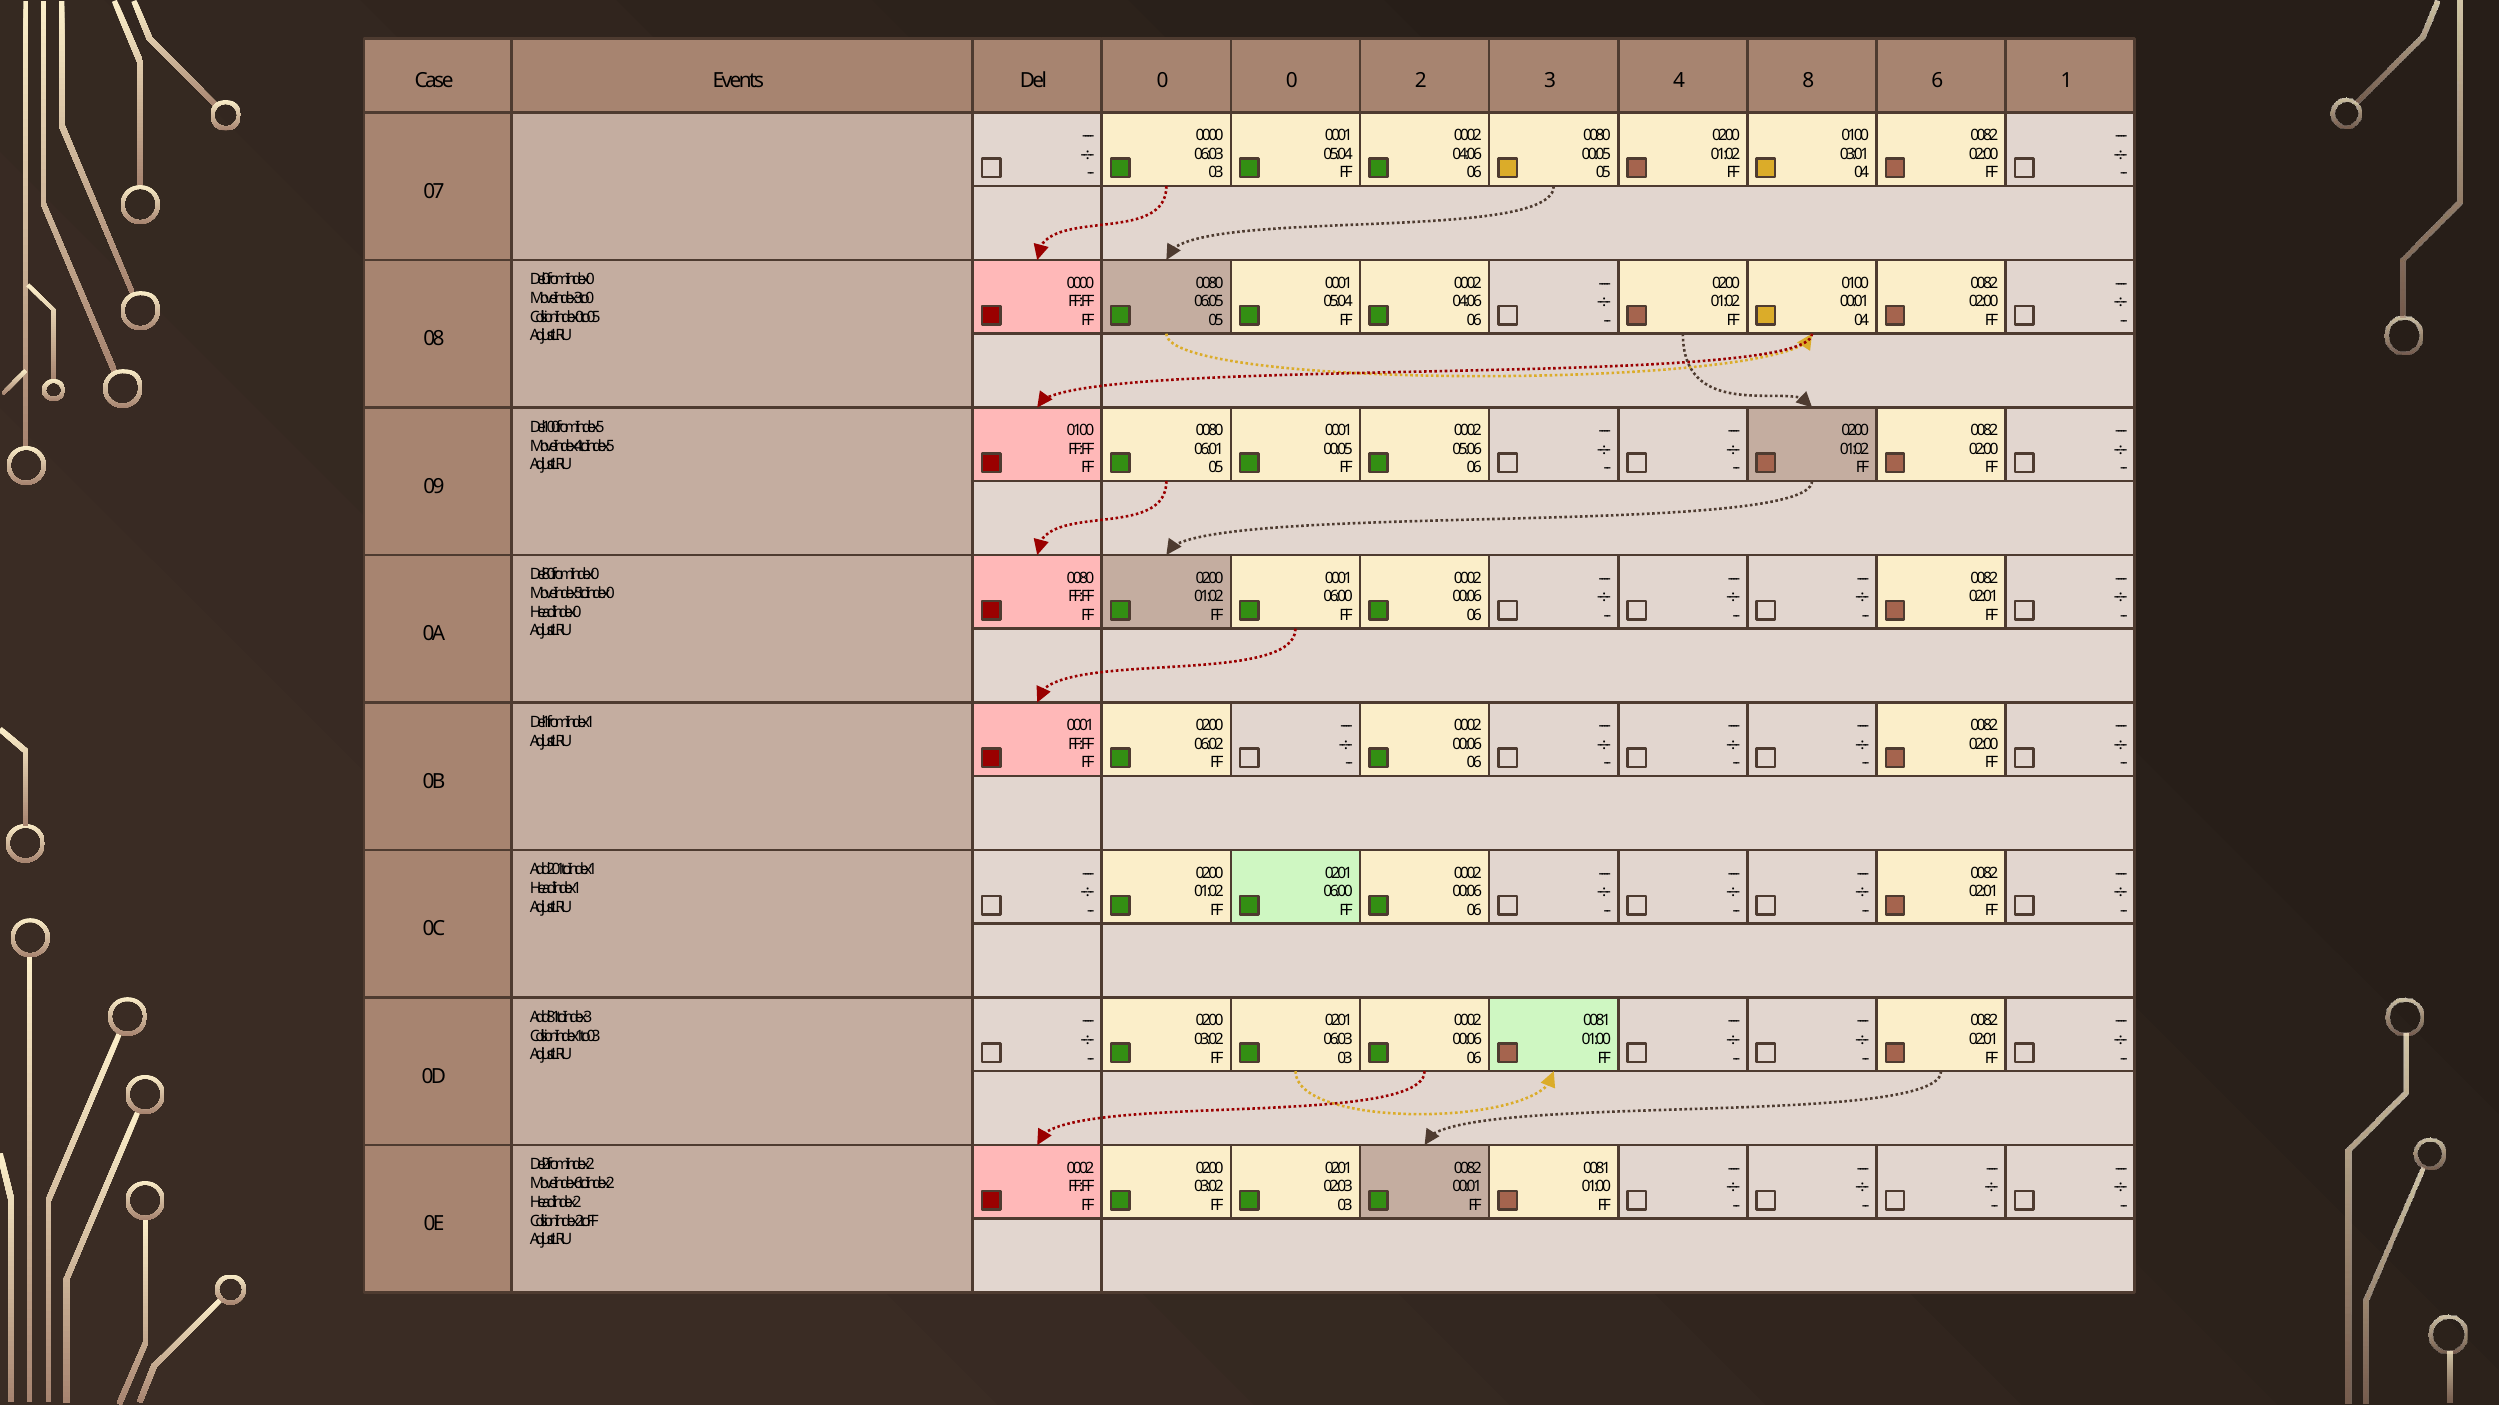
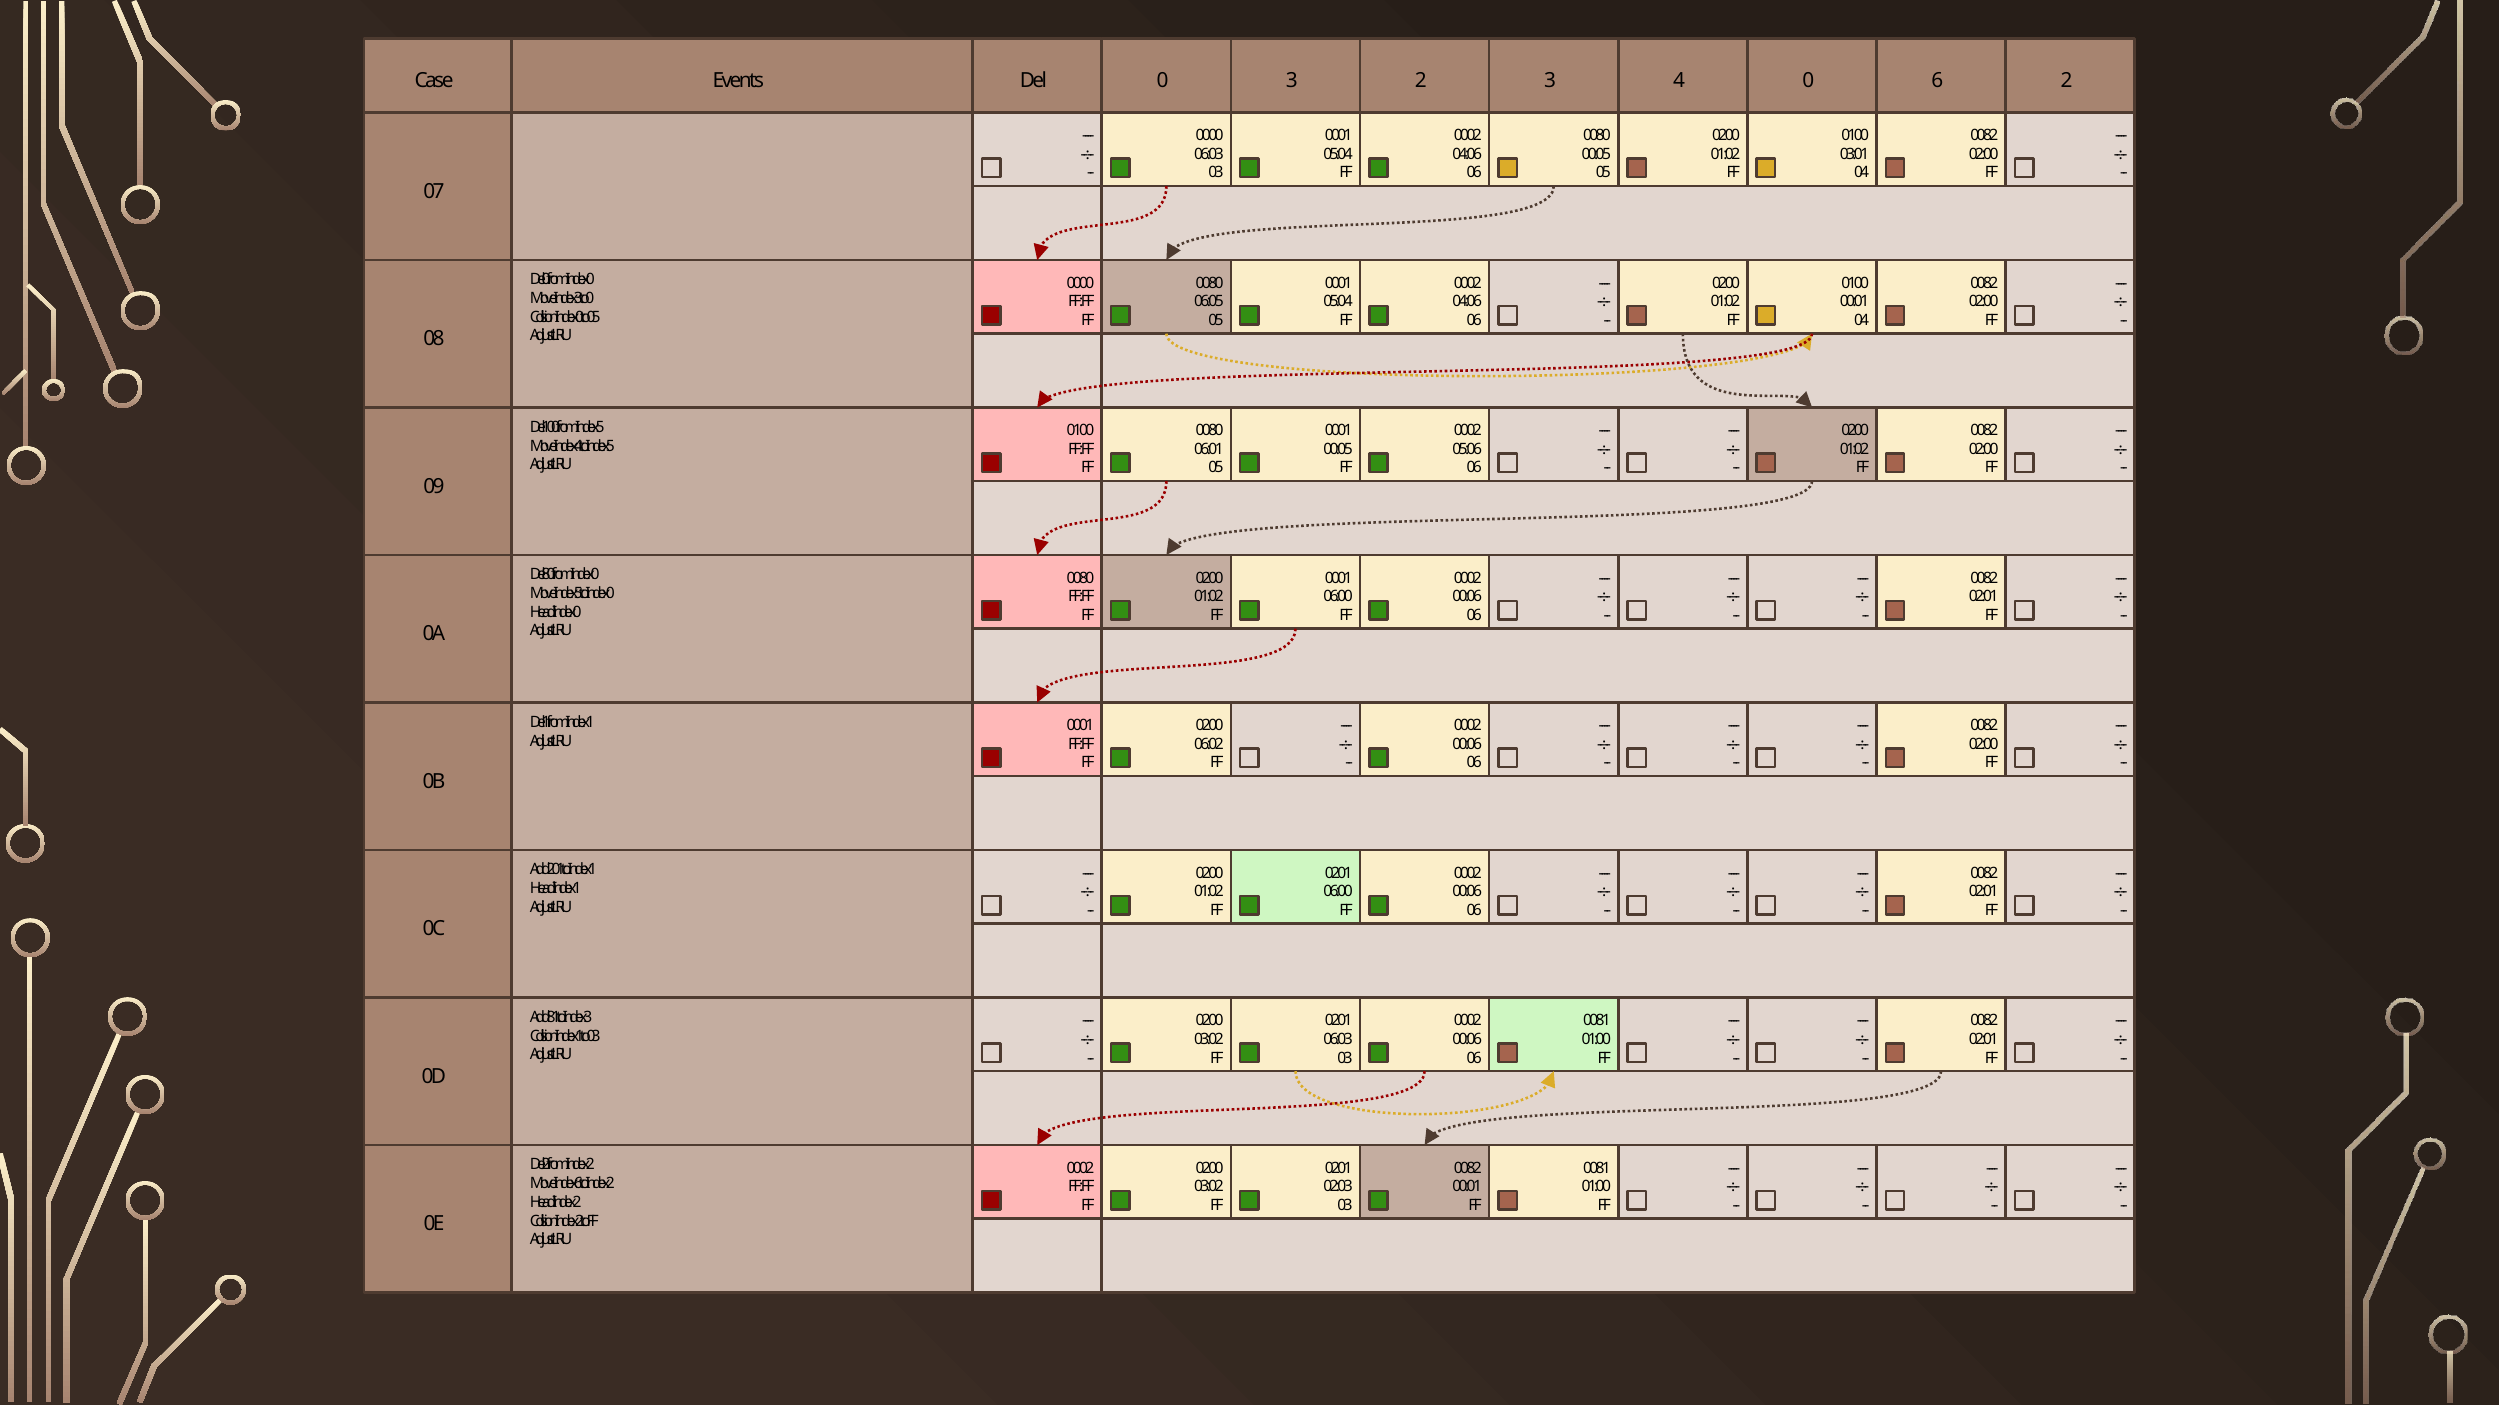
0 0: 0 -> 3
4 8: 8 -> 0
6 1: 1 -> 2
